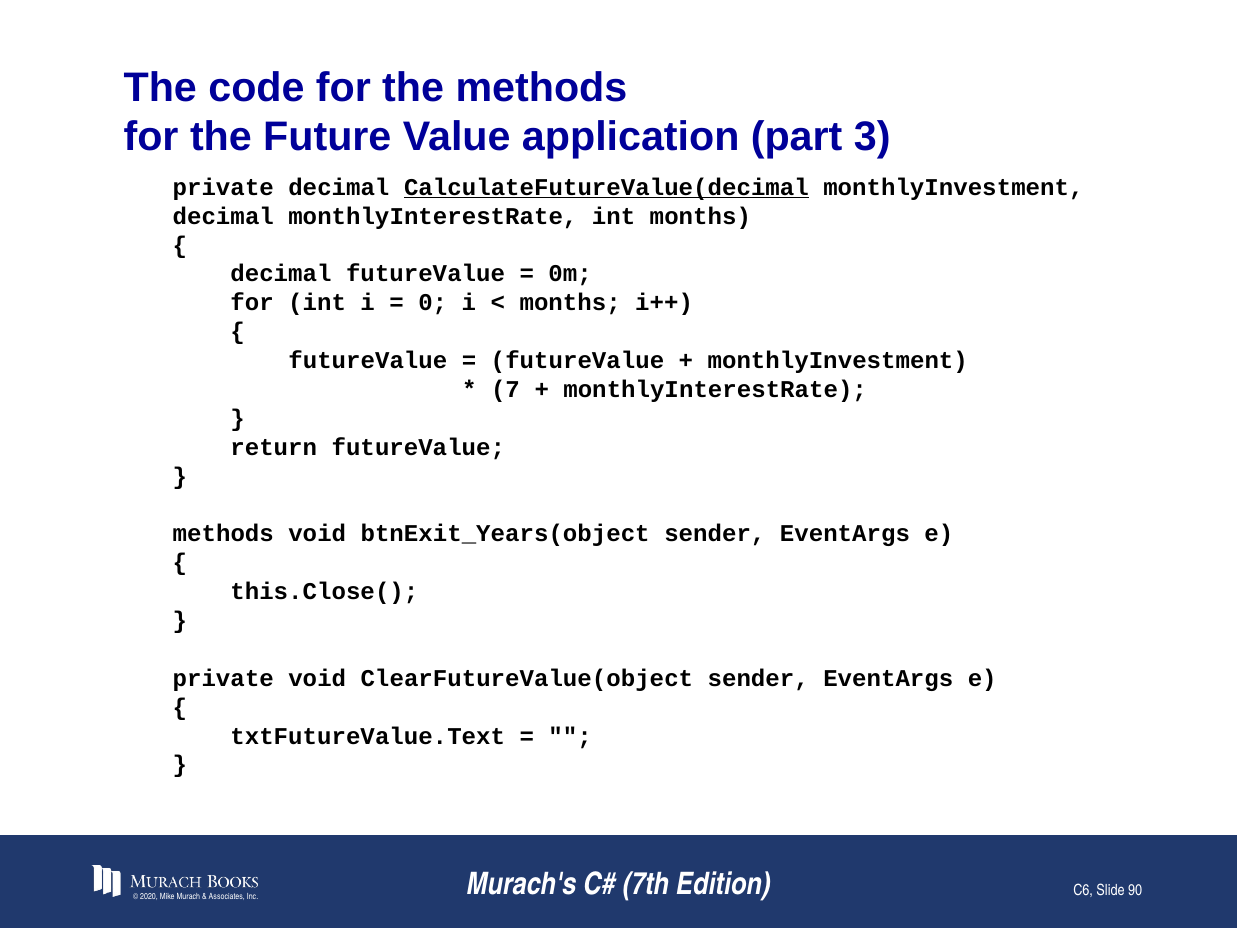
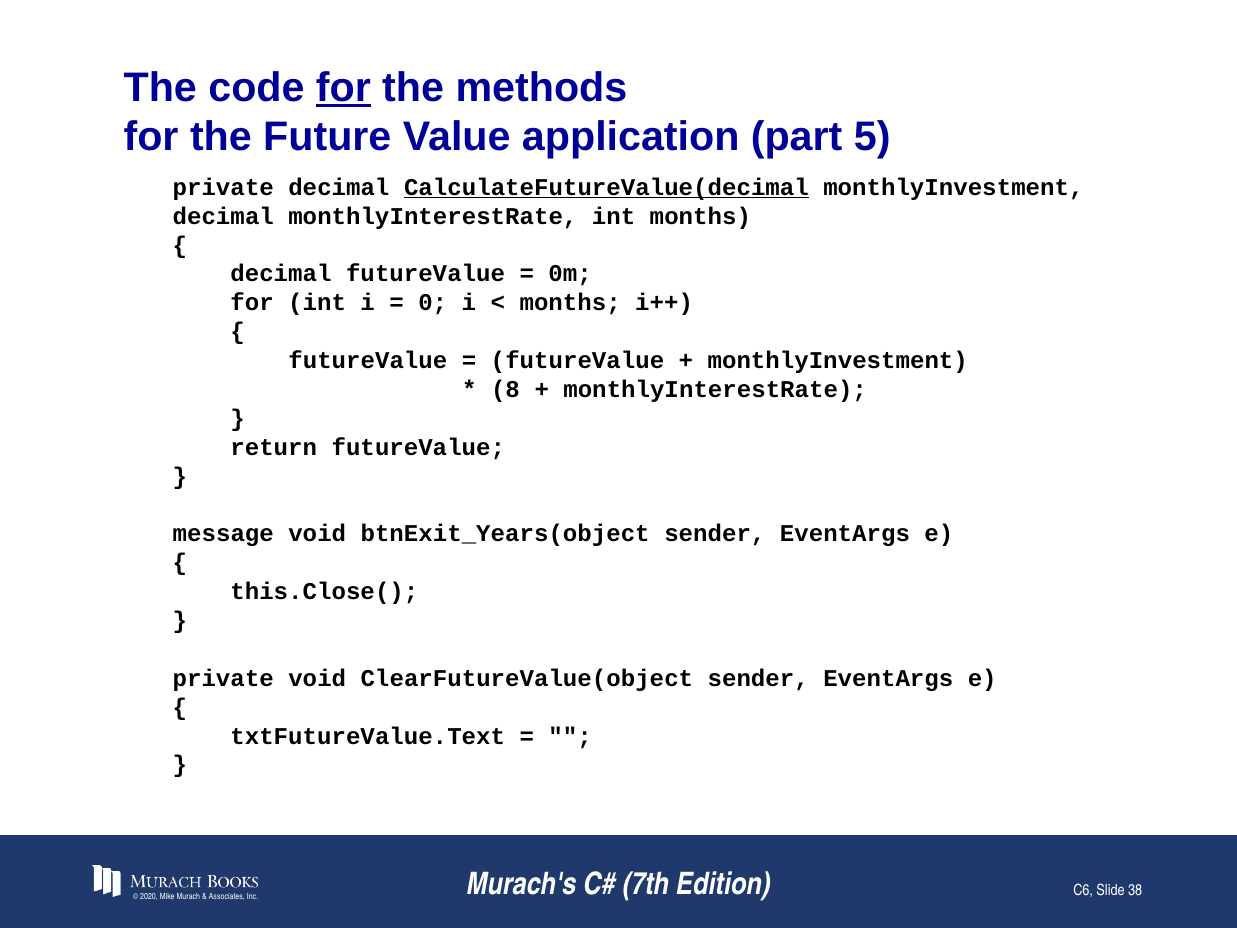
for at (343, 88) underline: none -> present
3: 3 -> 5
7: 7 -> 8
methods at (223, 534): methods -> message
90: 90 -> 38
